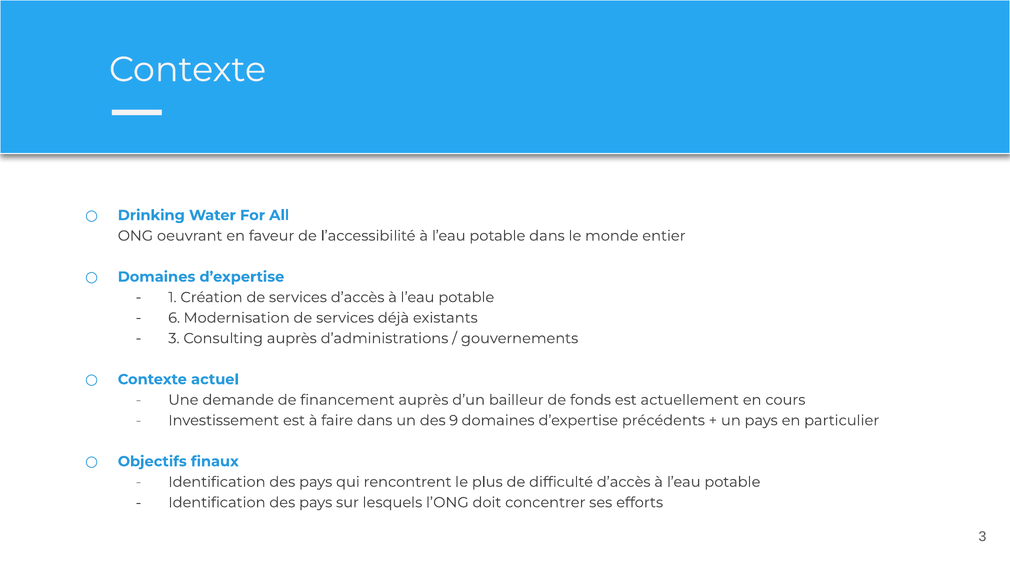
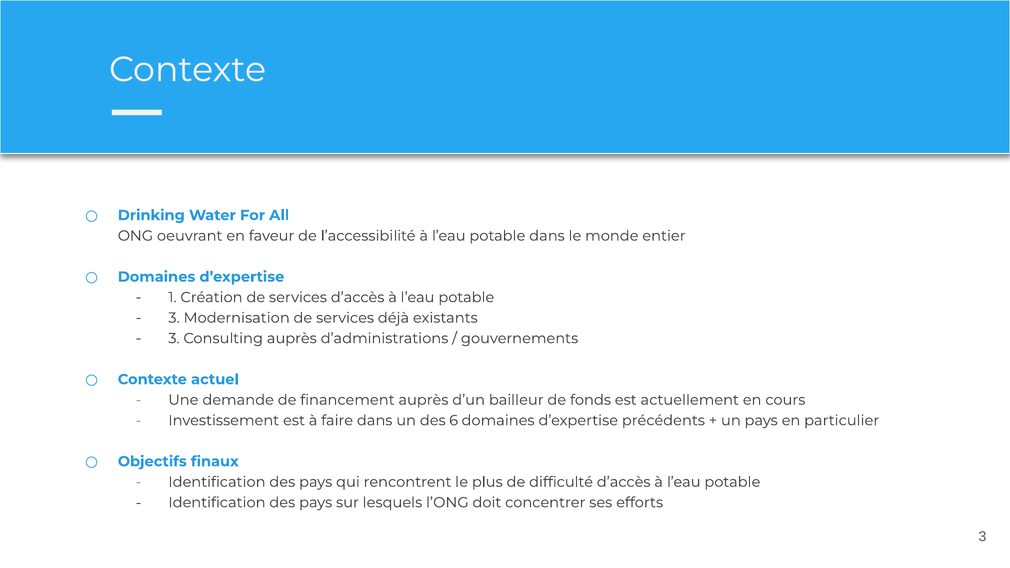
6 at (174, 318): 6 -> 3
9: 9 -> 6
